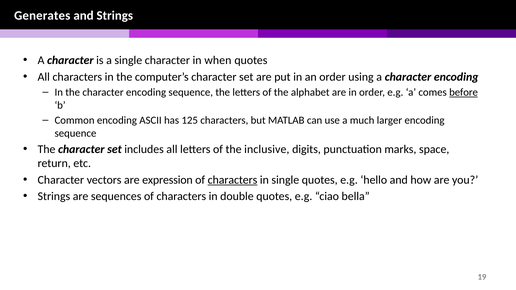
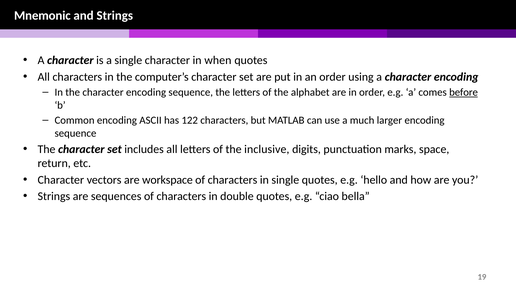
Generates: Generates -> Mnemonic
125: 125 -> 122
expression: expression -> workspace
characters at (233, 180) underline: present -> none
